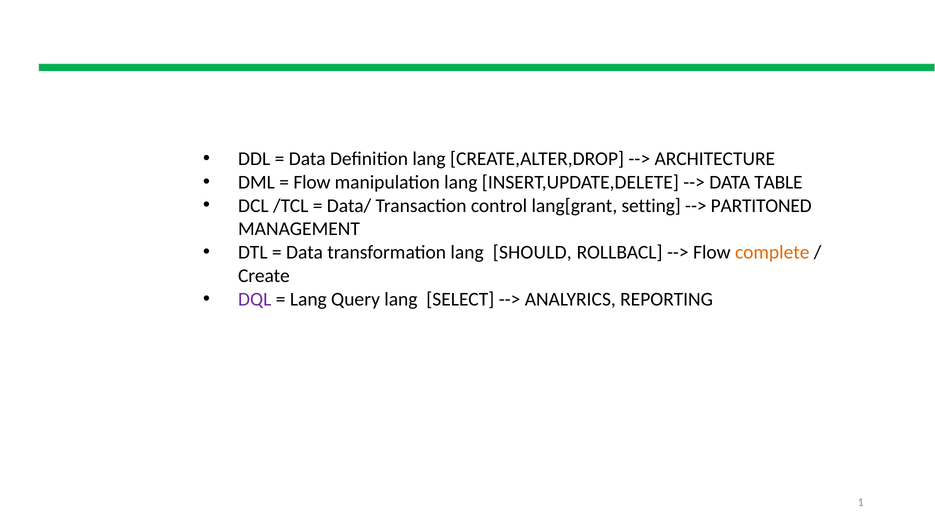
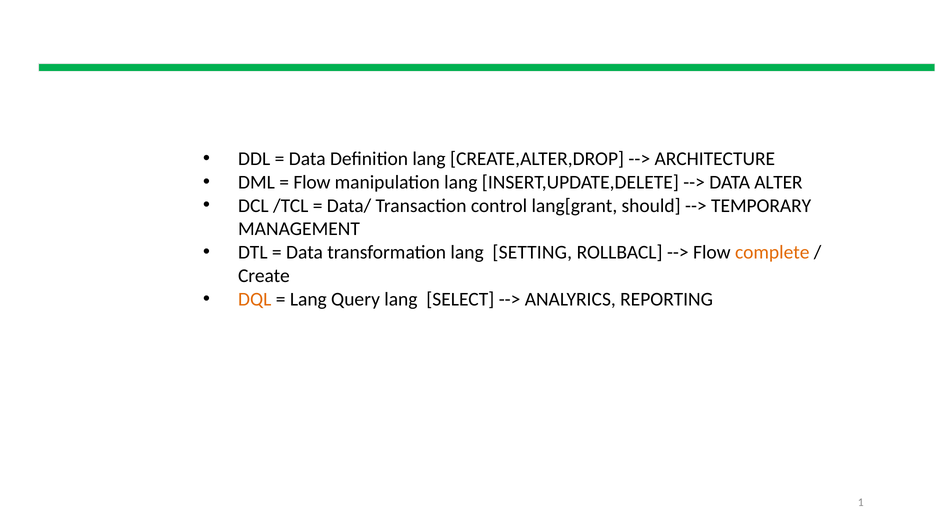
TABLE: TABLE -> ALTER
setting: setting -> should
PARTITONED: PARTITONED -> TEMPORARY
SHOULD: SHOULD -> SETTING
DQL colour: purple -> orange
